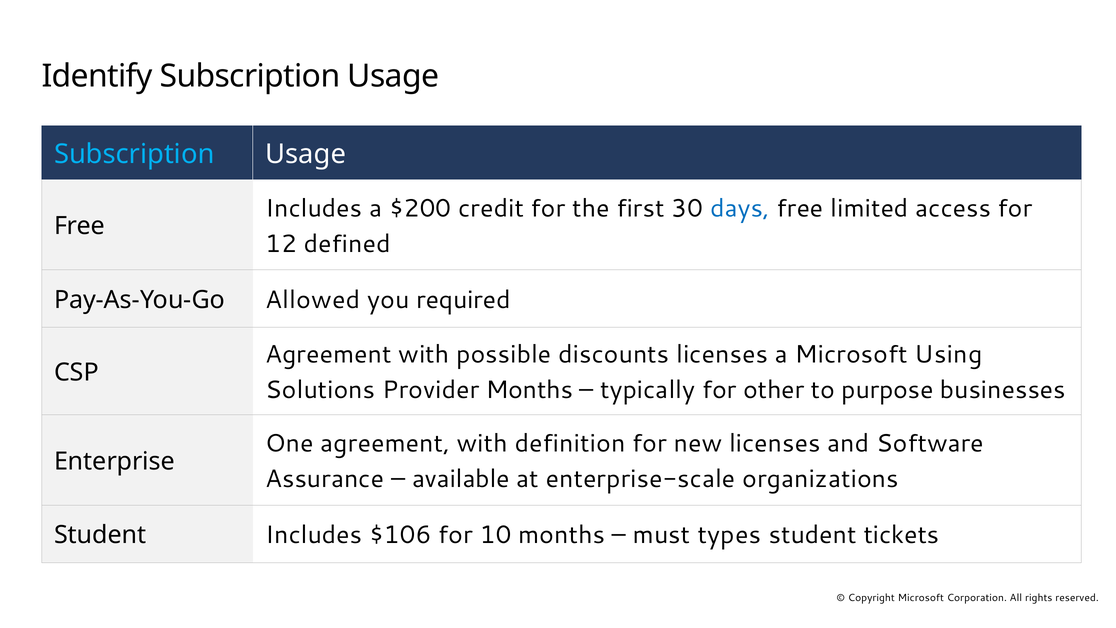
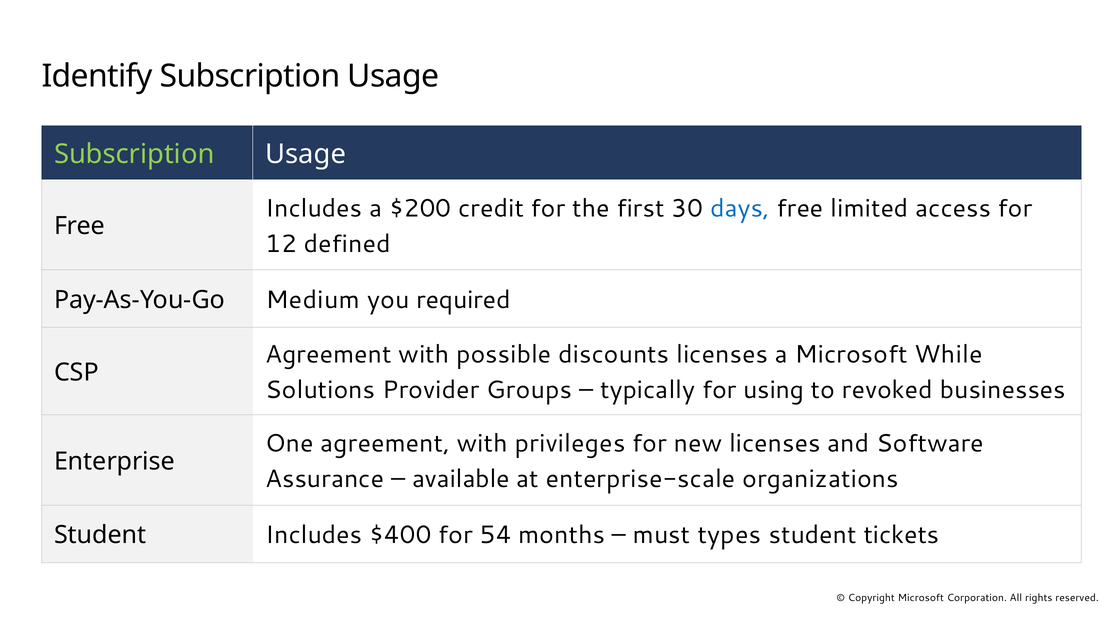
Subscription at (134, 154) colour: light blue -> light green
Allowed: Allowed -> Medium
Using: Using -> While
Provider Months: Months -> Groups
other: other -> using
purpose: purpose -> revoked
definition: definition -> privileges
$106: $106 -> $400
10: 10 -> 54
